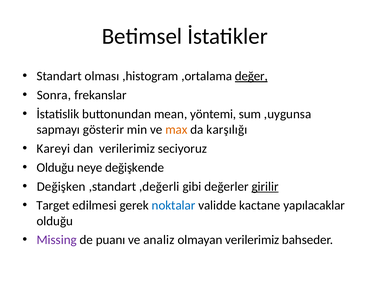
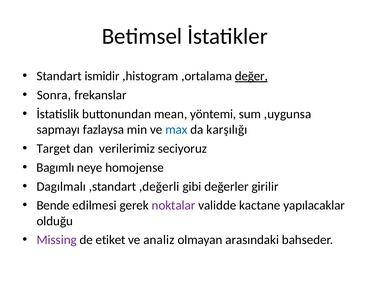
olması: olması -> ismidir
gösterir: gösterir -> fazlaysa
max colour: orange -> blue
Kareyi: Kareyi -> Target
Olduğu at (55, 168): Olduğu -> Bagımlı
değişkende: değişkende -> homojense
Değişken: Değişken -> Dagılmalı
girilir underline: present -> none
Target: Target -> Bende
noktalar colour: blue -> purple
puanı: puanı -> etiket
olmayan verilerimiz: verilerimiz -> arasındaki
